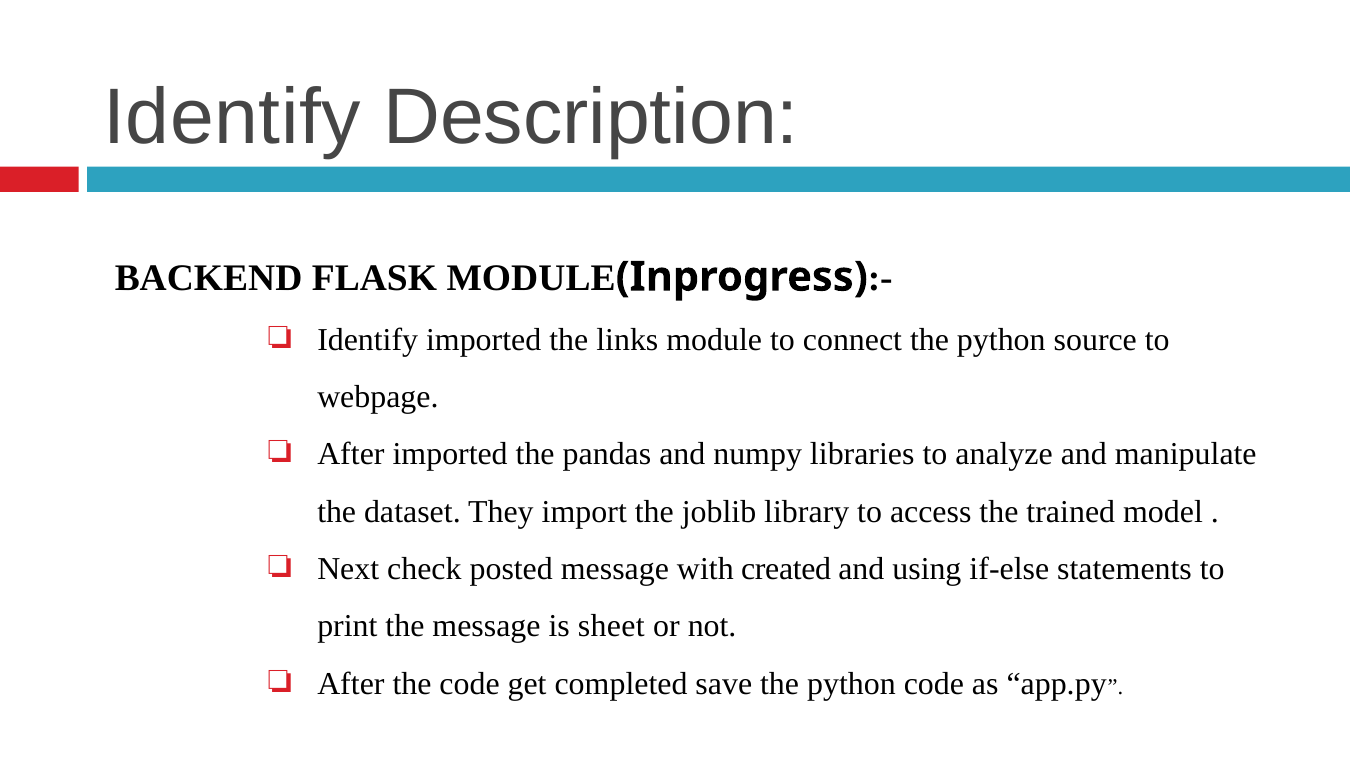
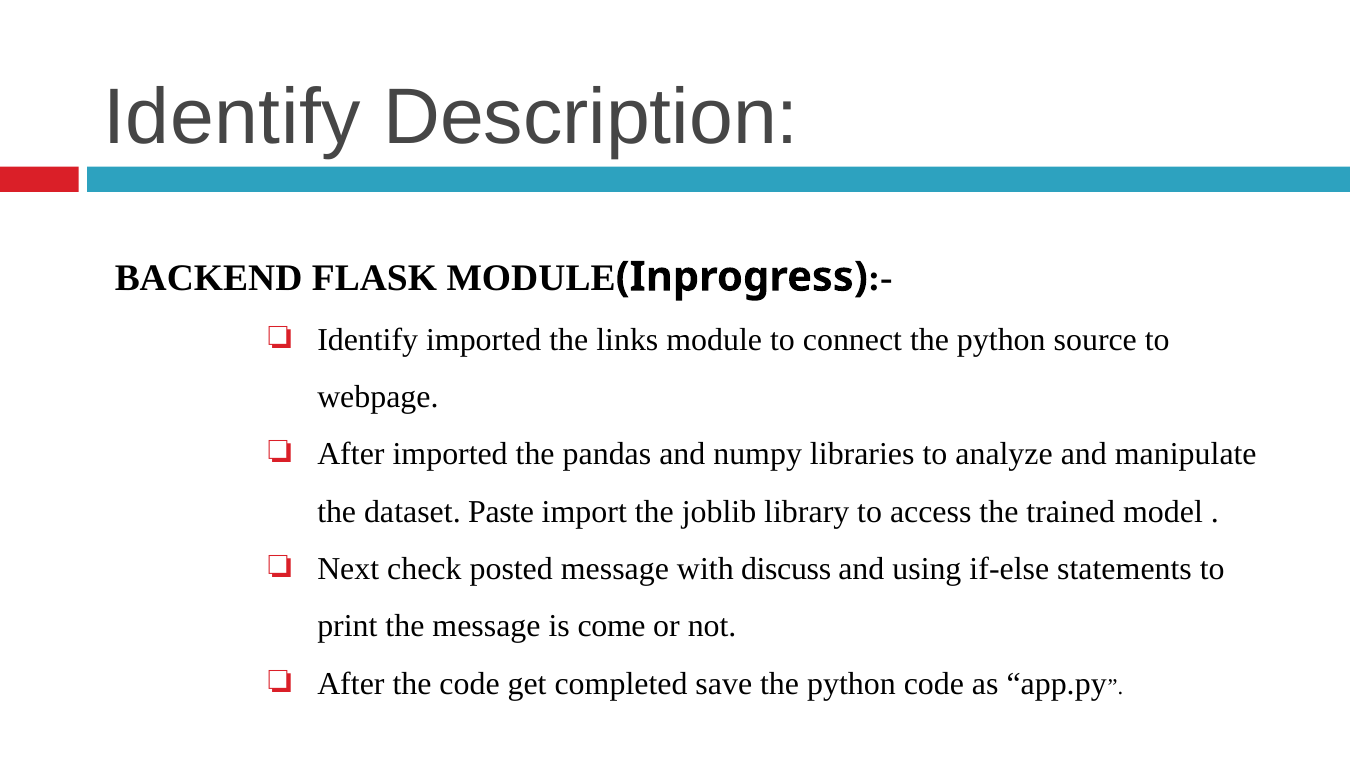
They: They -> Paste
created: created -> discuss
sheet: sheet -> come
